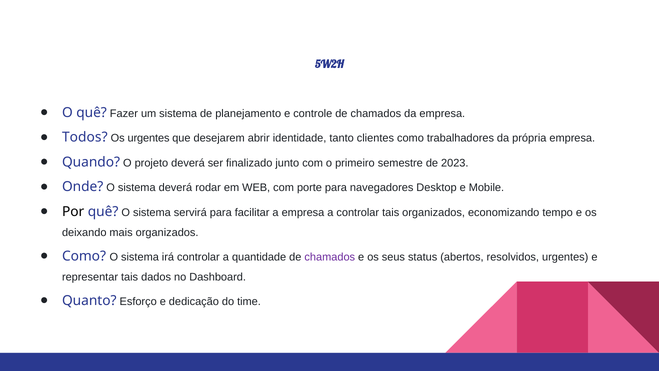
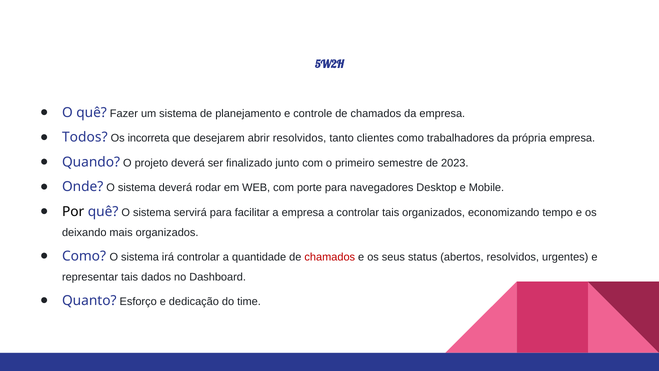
Os urgentes: urgentes -> incorreta
abrir identidade: identidade -> resolvidos
chamados at (330, 257) colour: purple -> red
